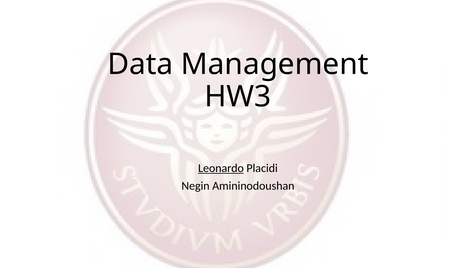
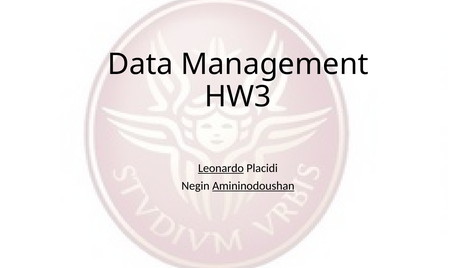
Amininodoushan underline: none -> present
